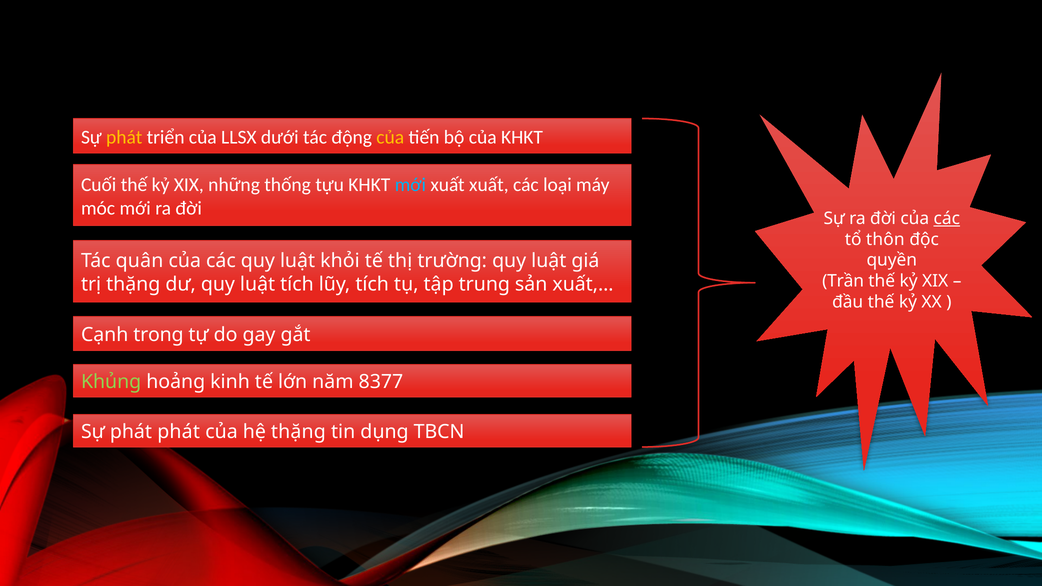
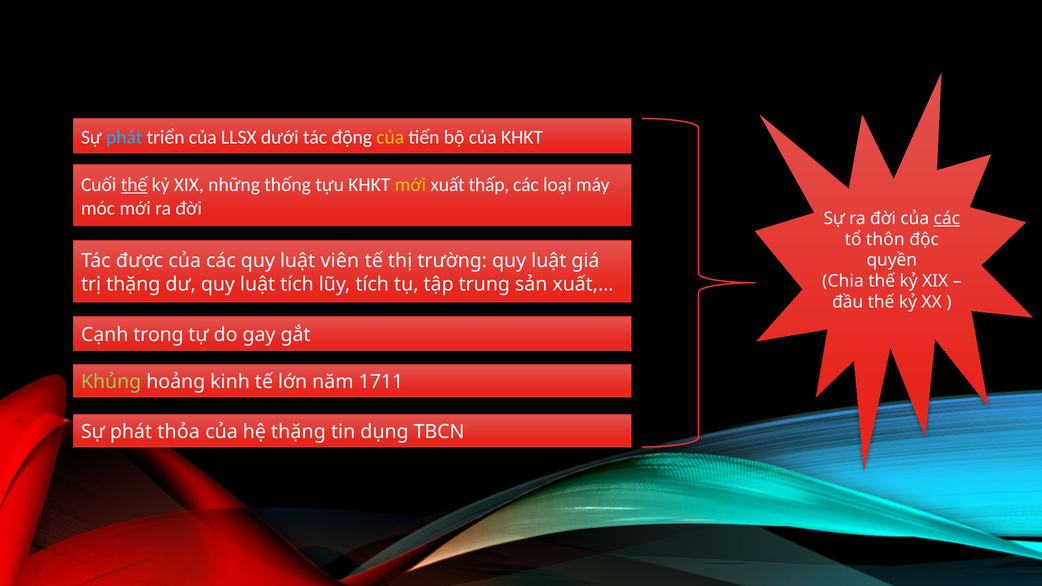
phát at (124, 137) colour: yellow -> light blue
thế at (134, 185) underline: none -> present
mới at (410, 185) colour: light blue -> yellow
xuất xuất: xuất -> thấp
quân: quân -> được
khỏi: khỏi -> viên
Trần: Trần -> Chia
8377: 8377 -> 1711
phát phát: phát -> thỏa
